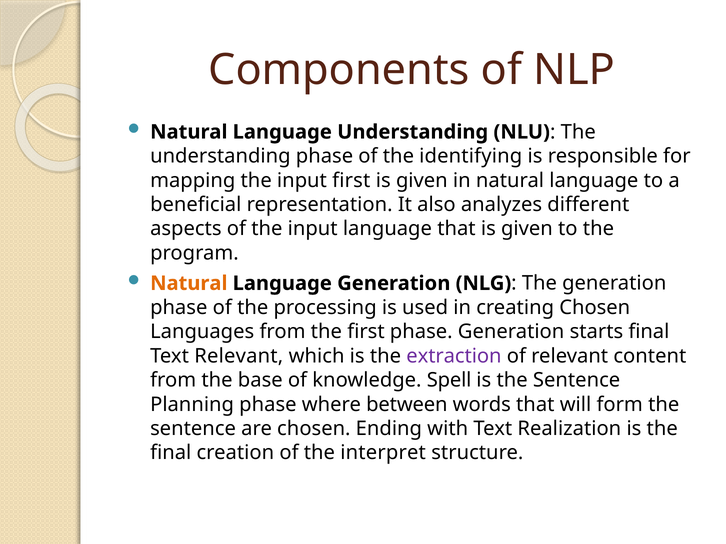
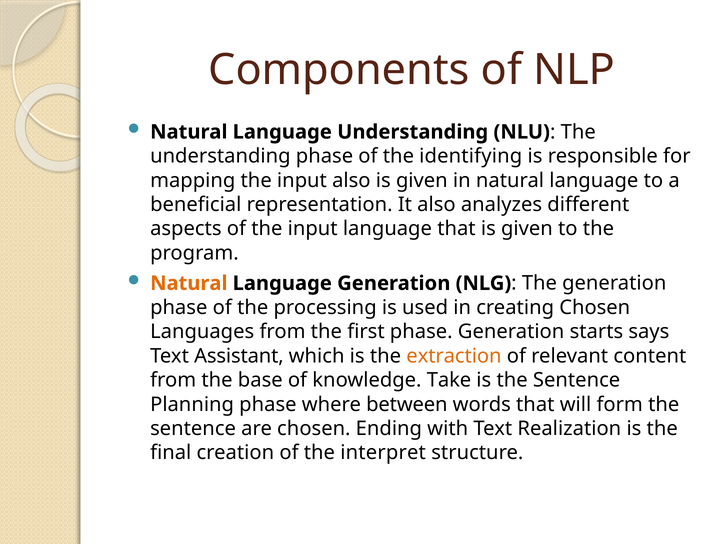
input first: first -> also
starts final: final -> says
Text Relevant: Relevant -> Assistant
extraction colour: purple -> orange
Spell: Spell -> Take
